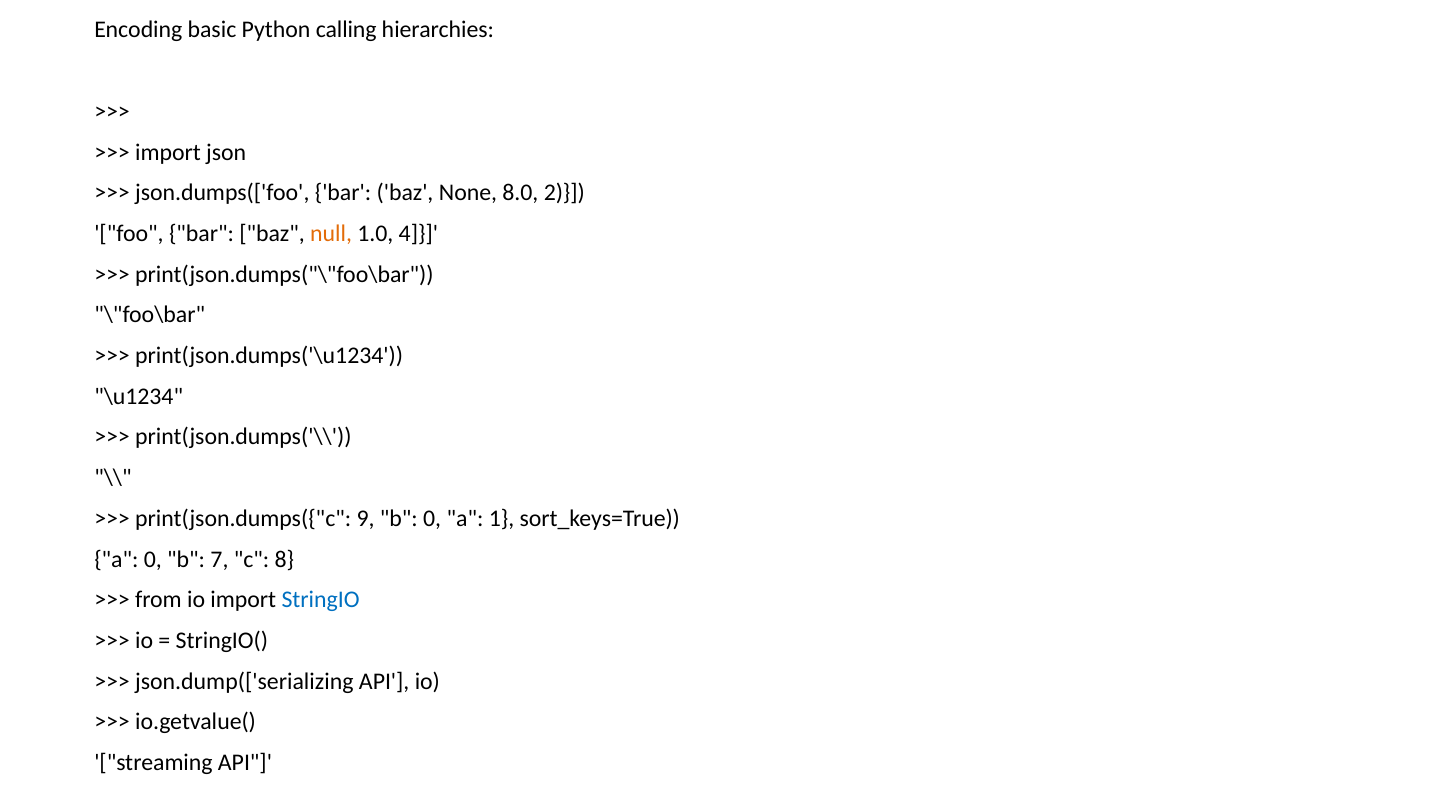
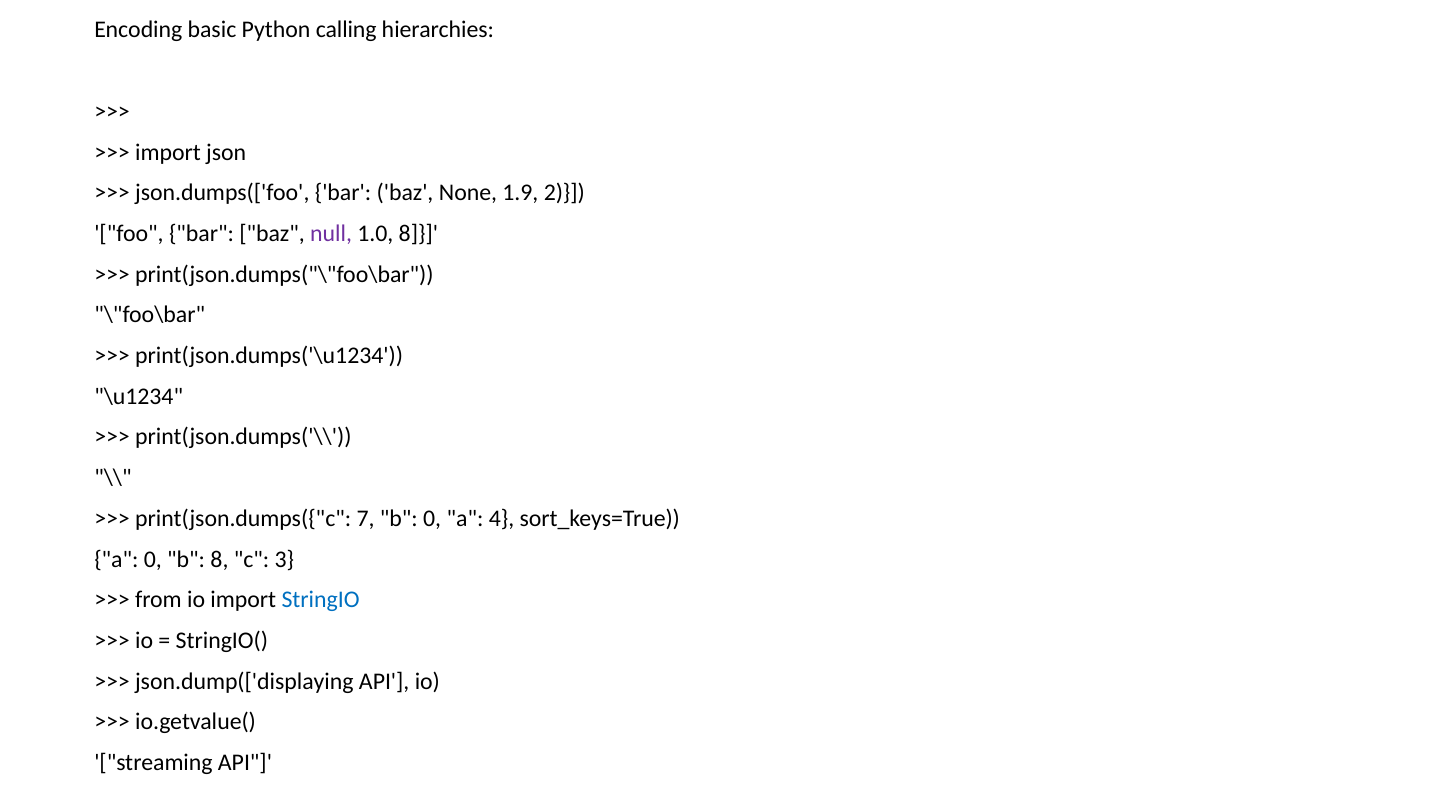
8.0: 8.0 -> 1.9
null colour: orange -> purple
1.0 4: 4 -> 8
9: 9 -> 7
1: 1 -> 4
b 7: 7 -> 8
8: 8 -> 3
json.dump(['serializing: json.dump(['serializing -> json.dump(['displaying
